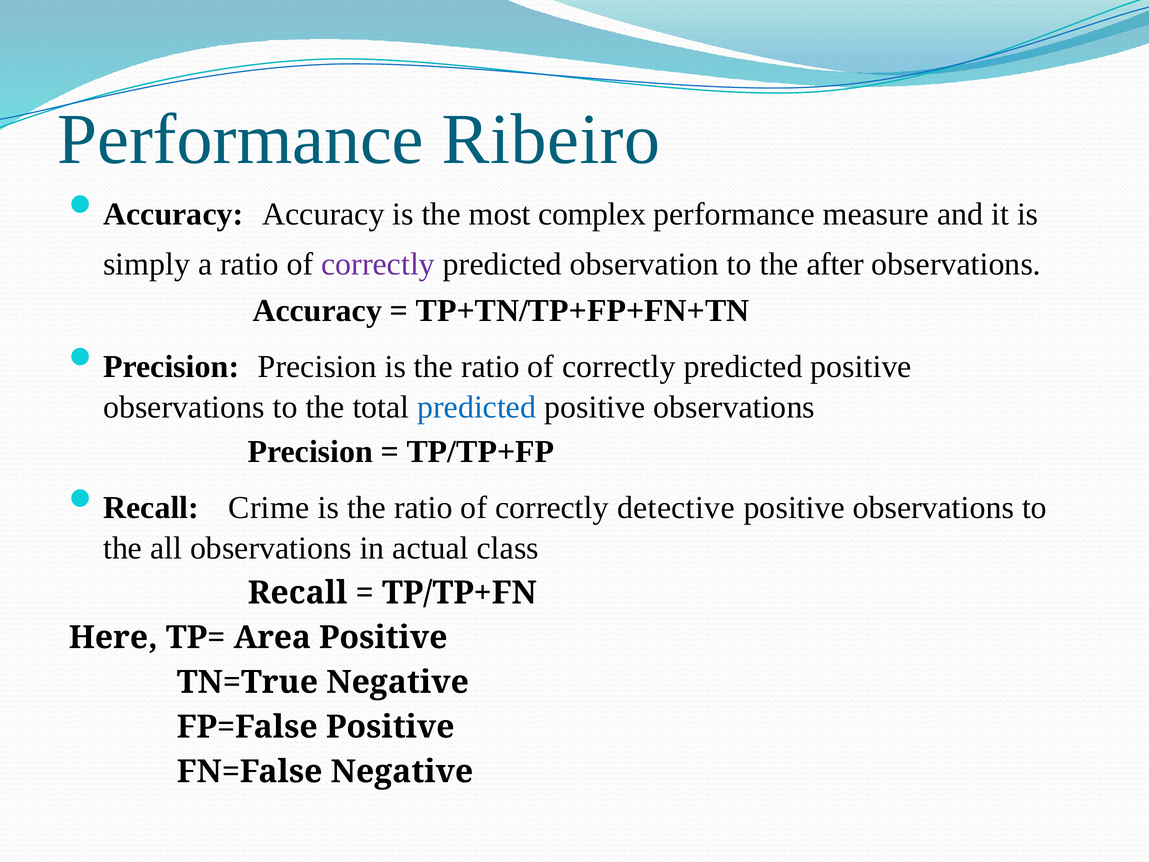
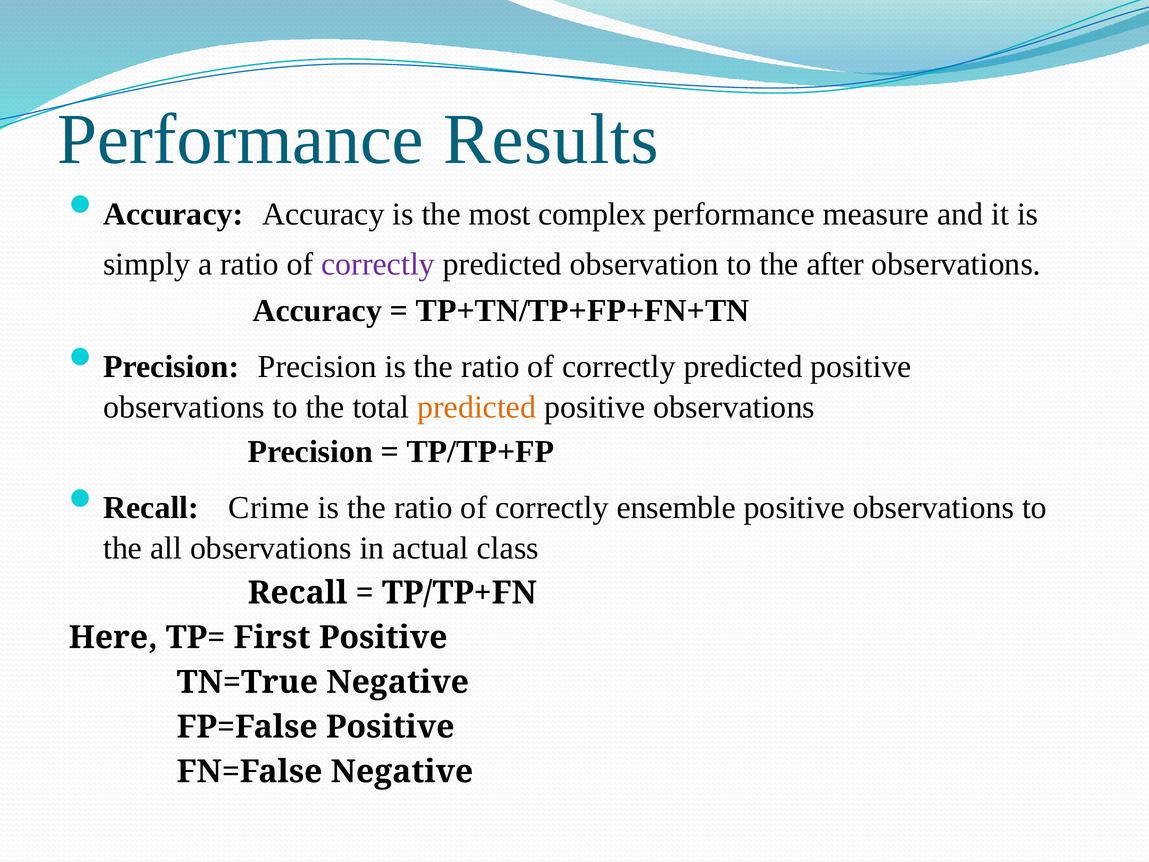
Ribeiro: Ribeiro -> Results
predicted at (477, 407) colour: blue -> orange
detective: detective -> ensemble
Area: Area -> First
